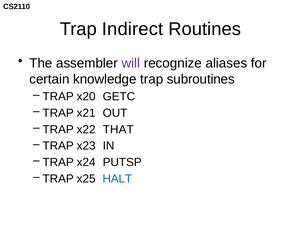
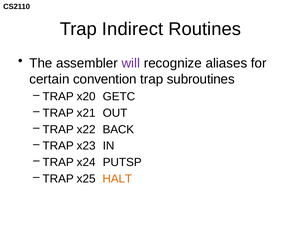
knowledge: knowledge -> convention
THAT: THAT -> BACK
HALT colour: blue -> orange
